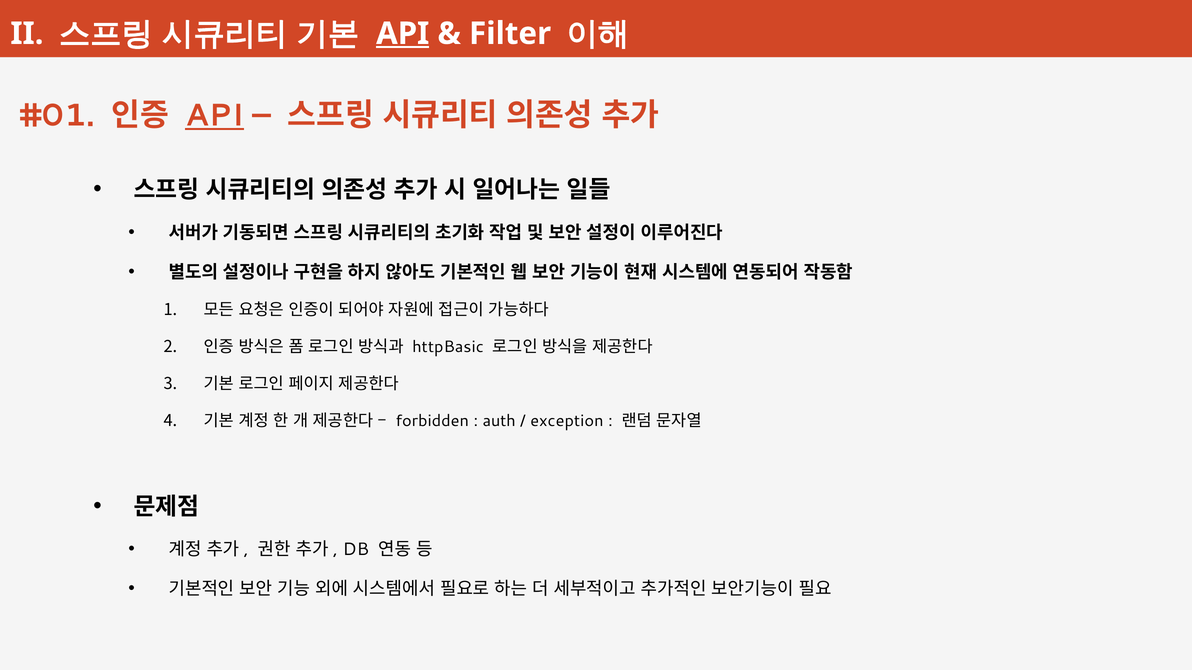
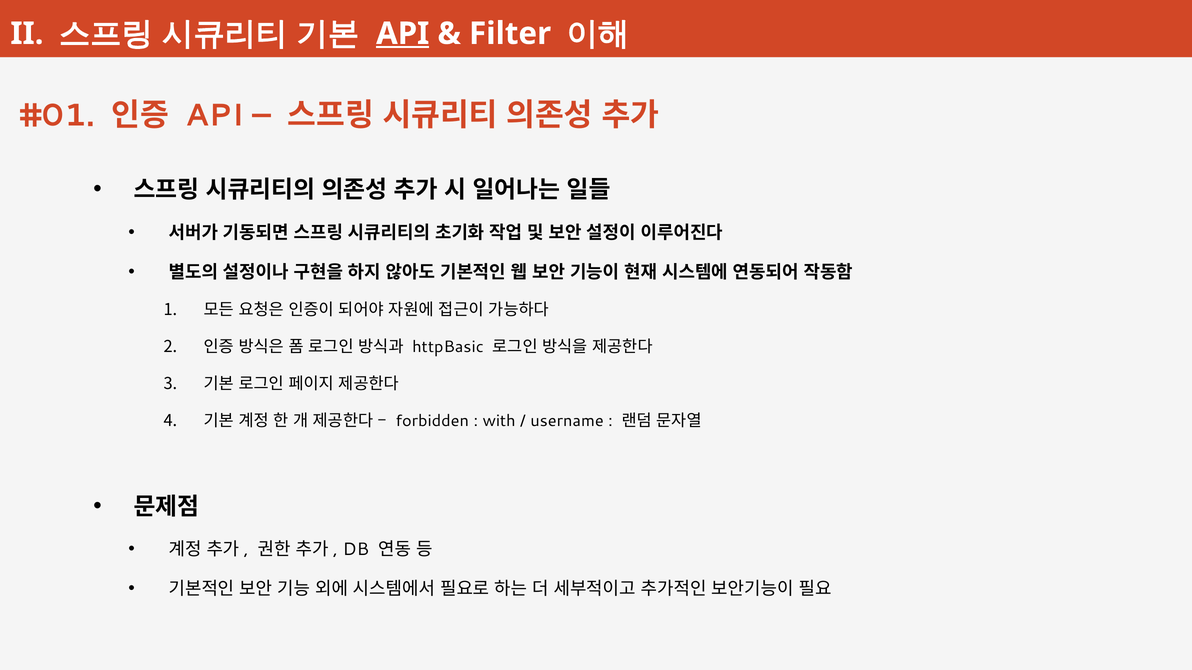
API at (215, 115) underline: present -> none
auth: auth -> with
exception: exception -> username
